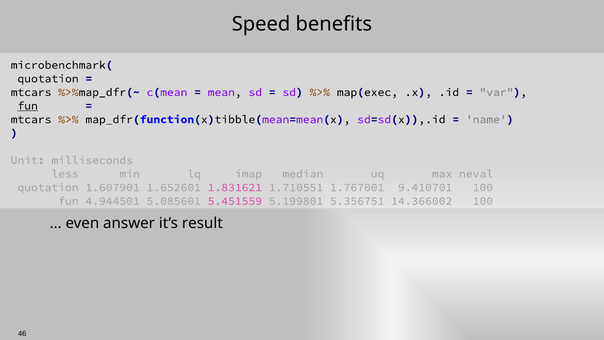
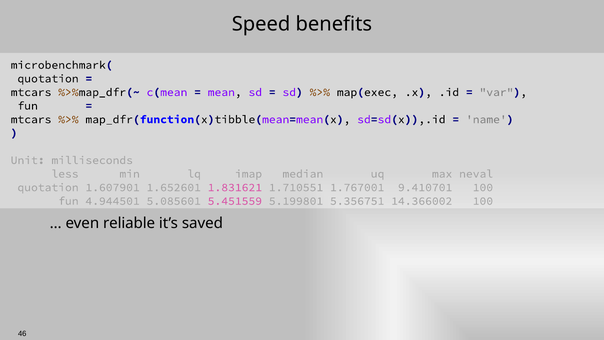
fun at (28, 106) underline: present -> none
answer: answer -> reliable
result: result -> saved
